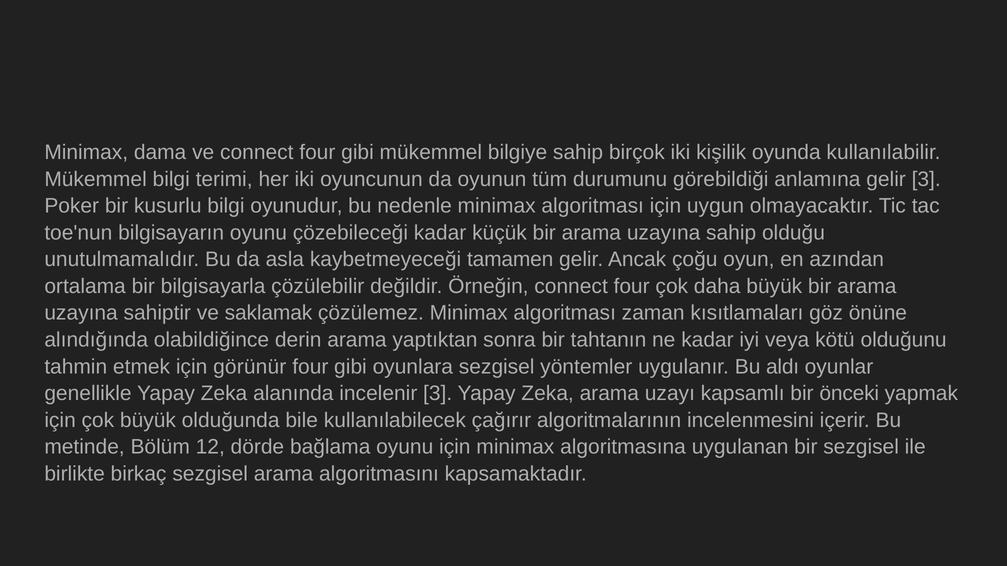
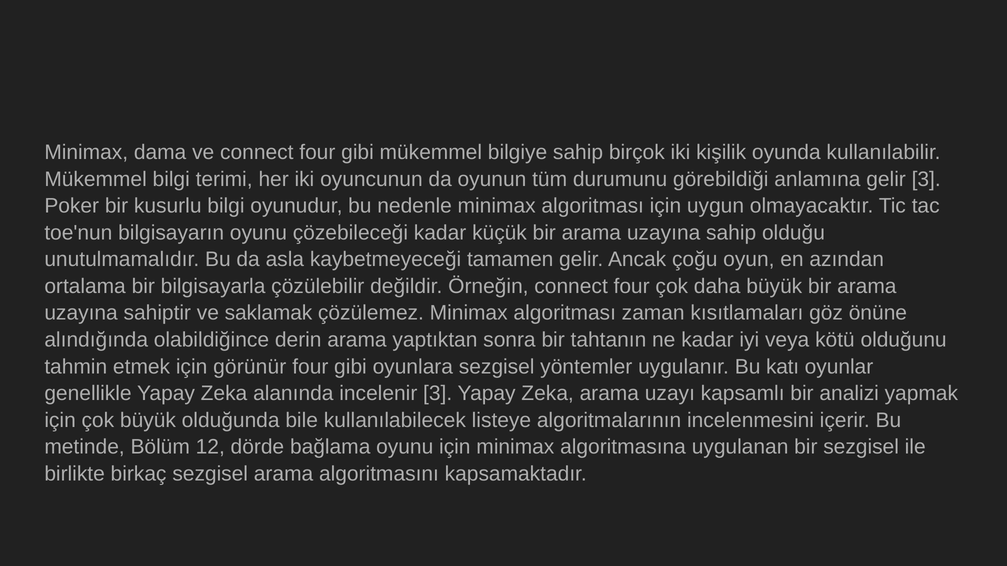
aldı: aldı -> katı
önceki: önceki -> analizi
çağırır: çağırır -> listeye
